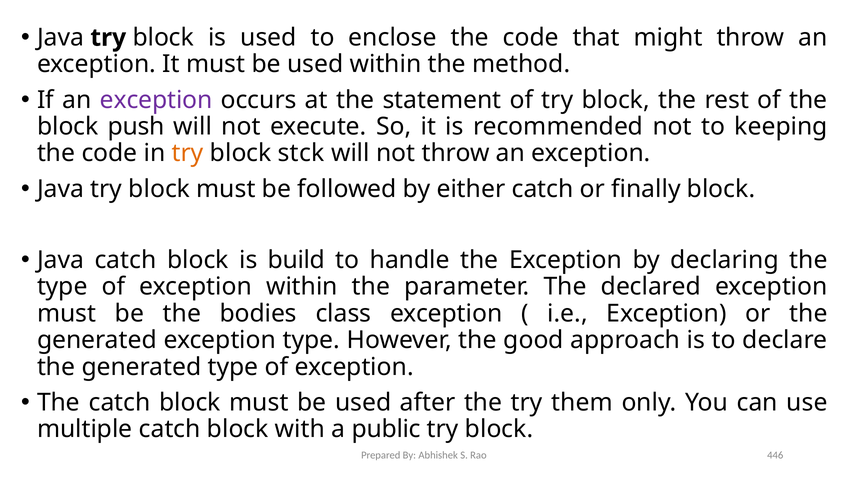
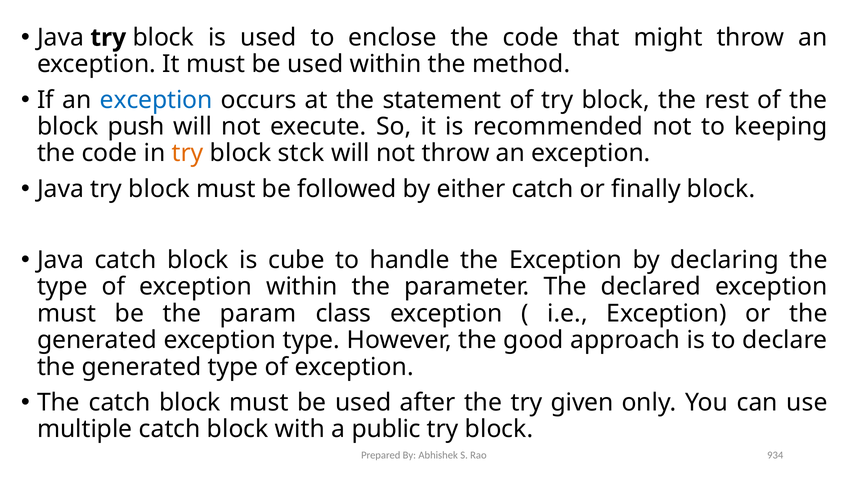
exception at (156, 100) colour: purple -> blue
build: build -> cube
bodies: bodies -> param
them: them -> given
446: 446 -> 934
